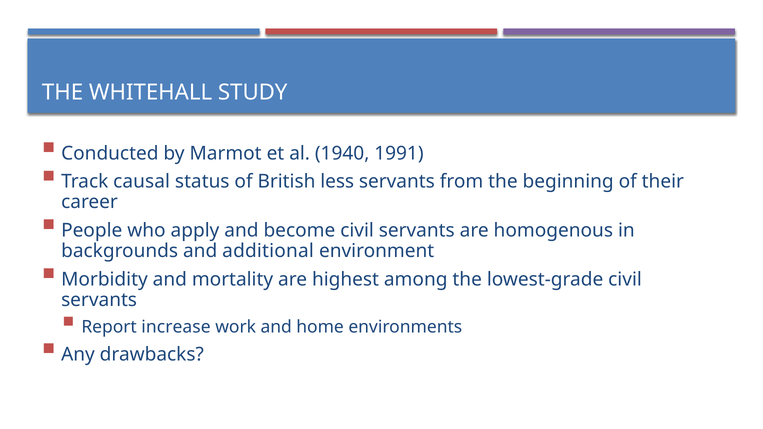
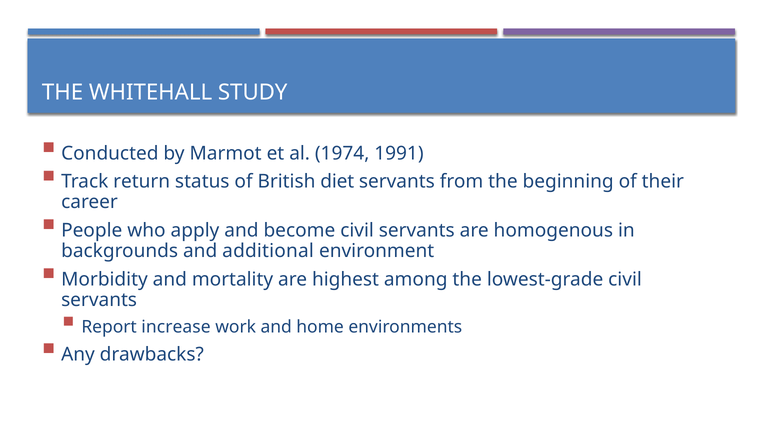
1940: 1940 -> 1974
causal: causal -> return
less: less -> diet
